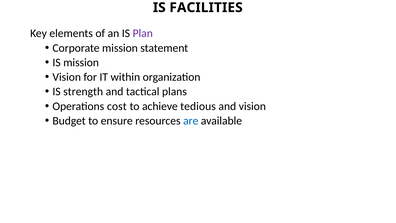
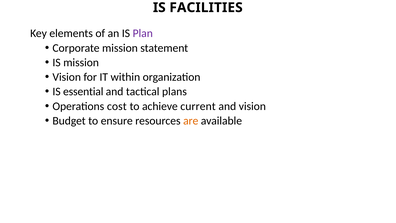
strength: strength -> essential
tedious: tedious -> current
are colour: blue -> orange
